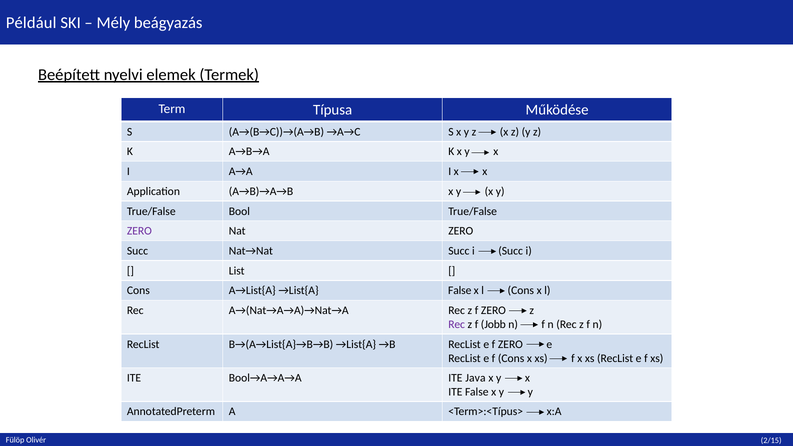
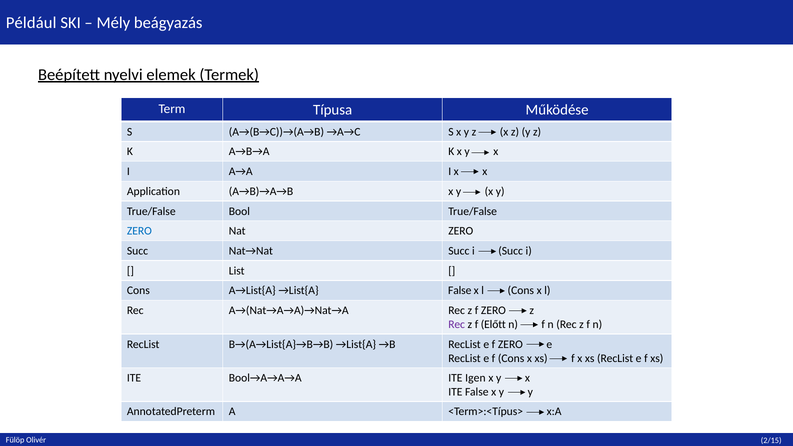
ZERO at (139, 231) colour: purple -> blue
Jobb: Jobb -> Előtt
Java: Java -> Igen
